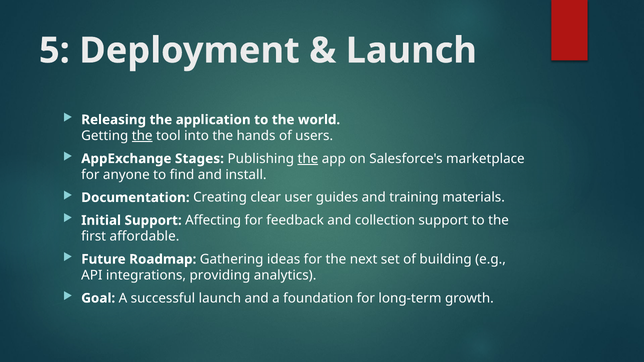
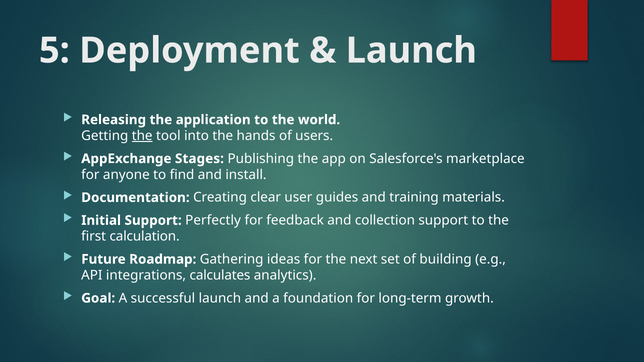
the at (308, 159) underline: present -> none
Affecting: Affecting -> Perfectly
affordable: affordable -> calculation
providing: providing -> calculates
